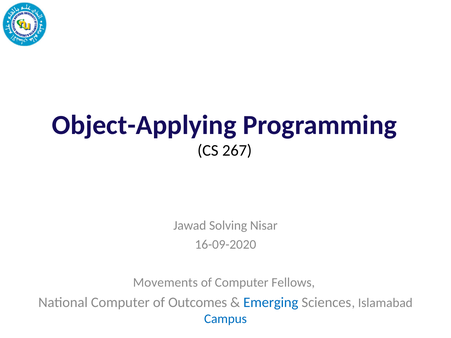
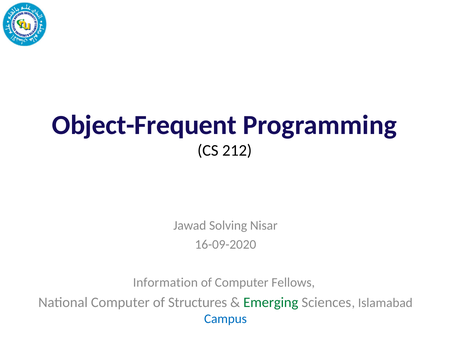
Object-Applying: Object-Applying -> Object-Frequent
267: 267 -> 212
Movements: Movements -> Information
Outcomes: Outcomes -> Structures
Emerging colour: blue -> green
